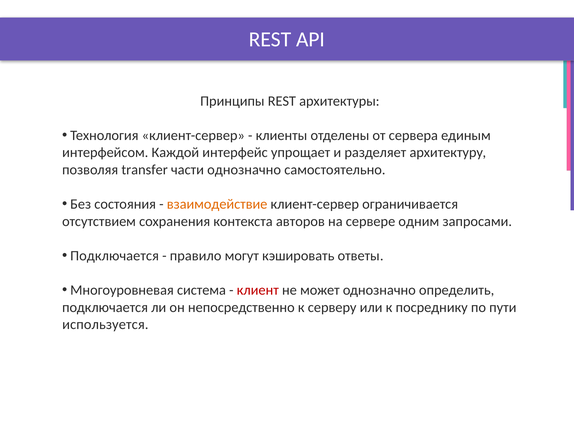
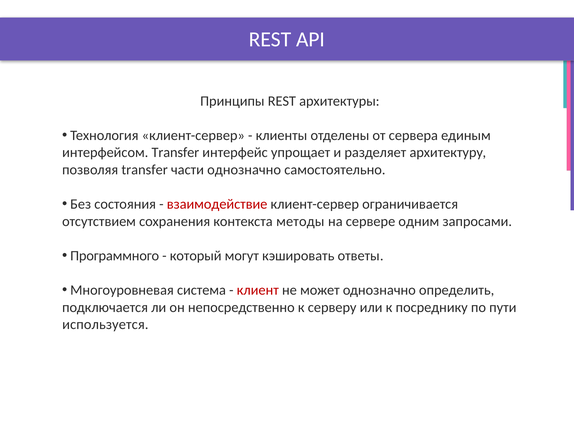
интерфейсом Каждой: Каждой -> Transfer
взаимодействие colour: orange -> red
авторов: авторов -> методы
Подключается at (115, 256): Подключается -> Программного
правило: правило -> который
